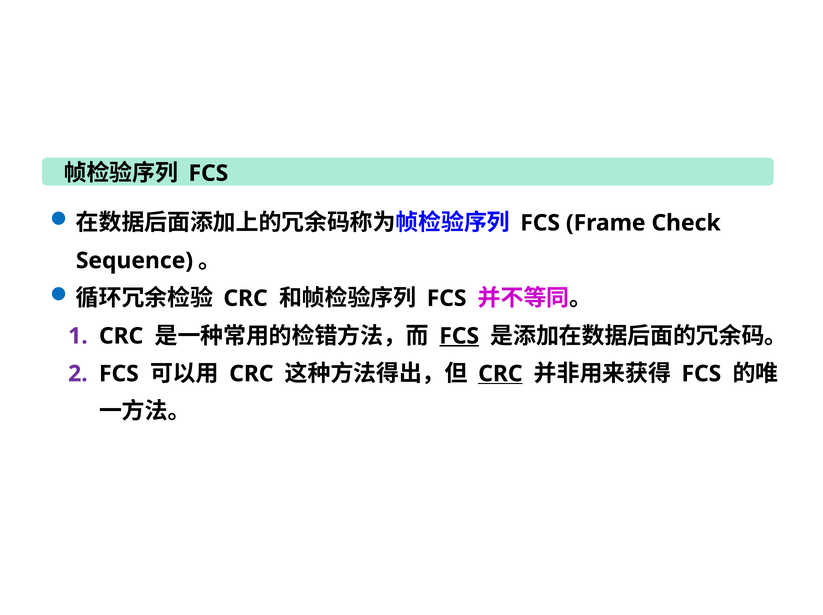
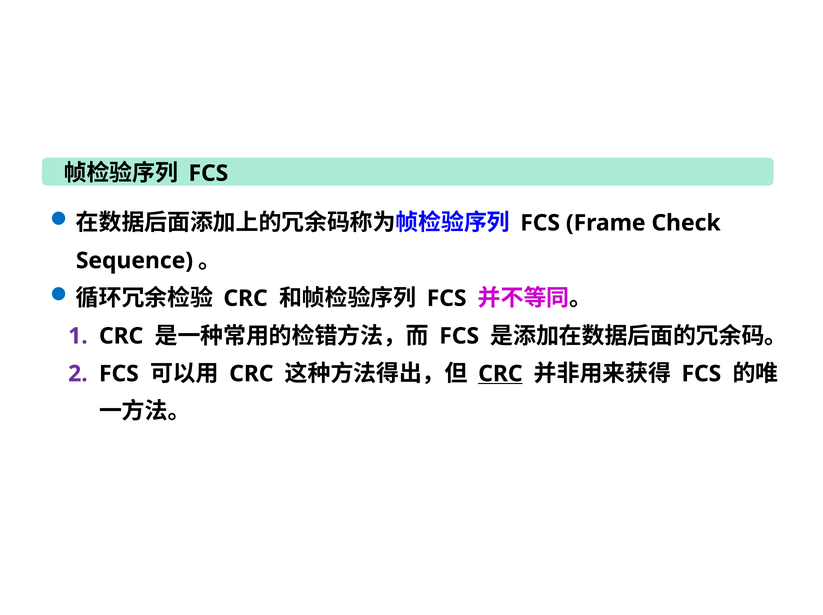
FCS at (459, 336) underline: present -> none
